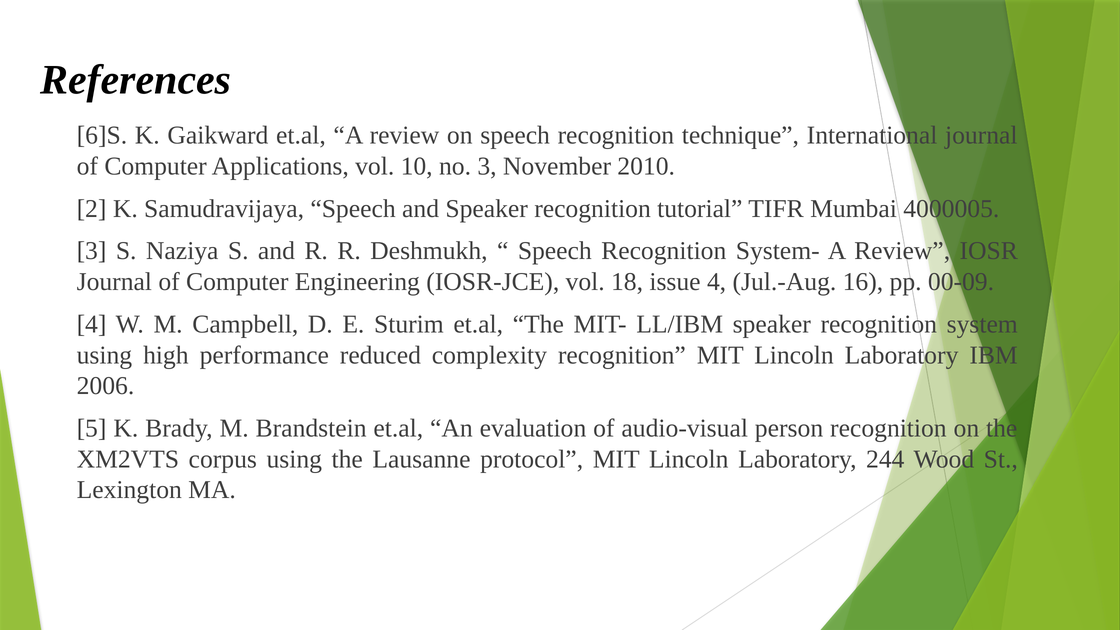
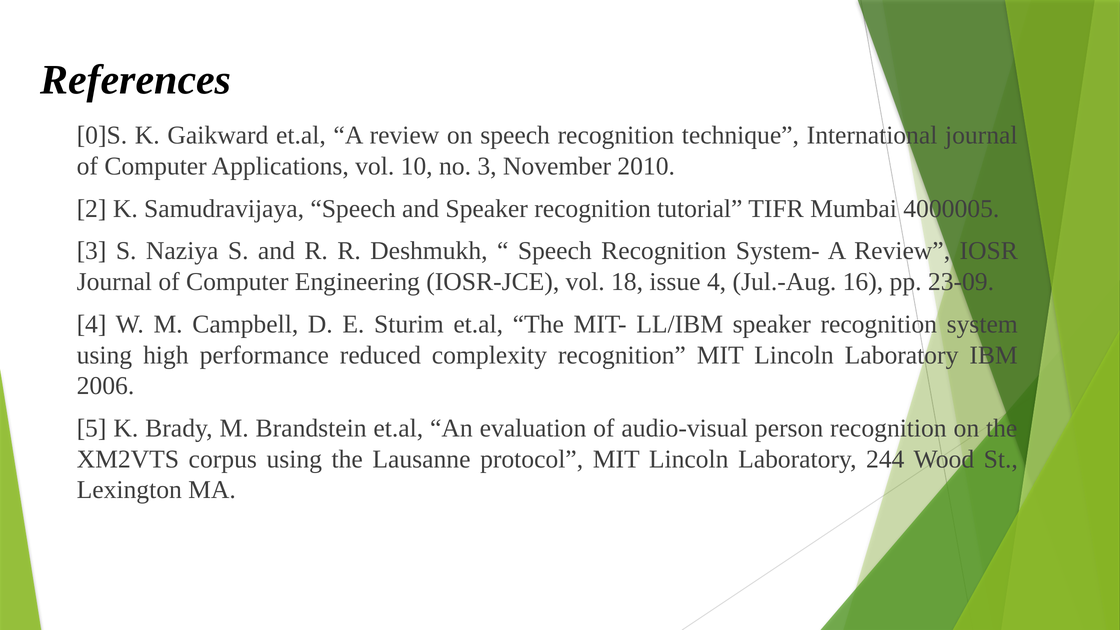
6]S: 6]S -> 0]S
00-09: 00-09 -> 23-09
